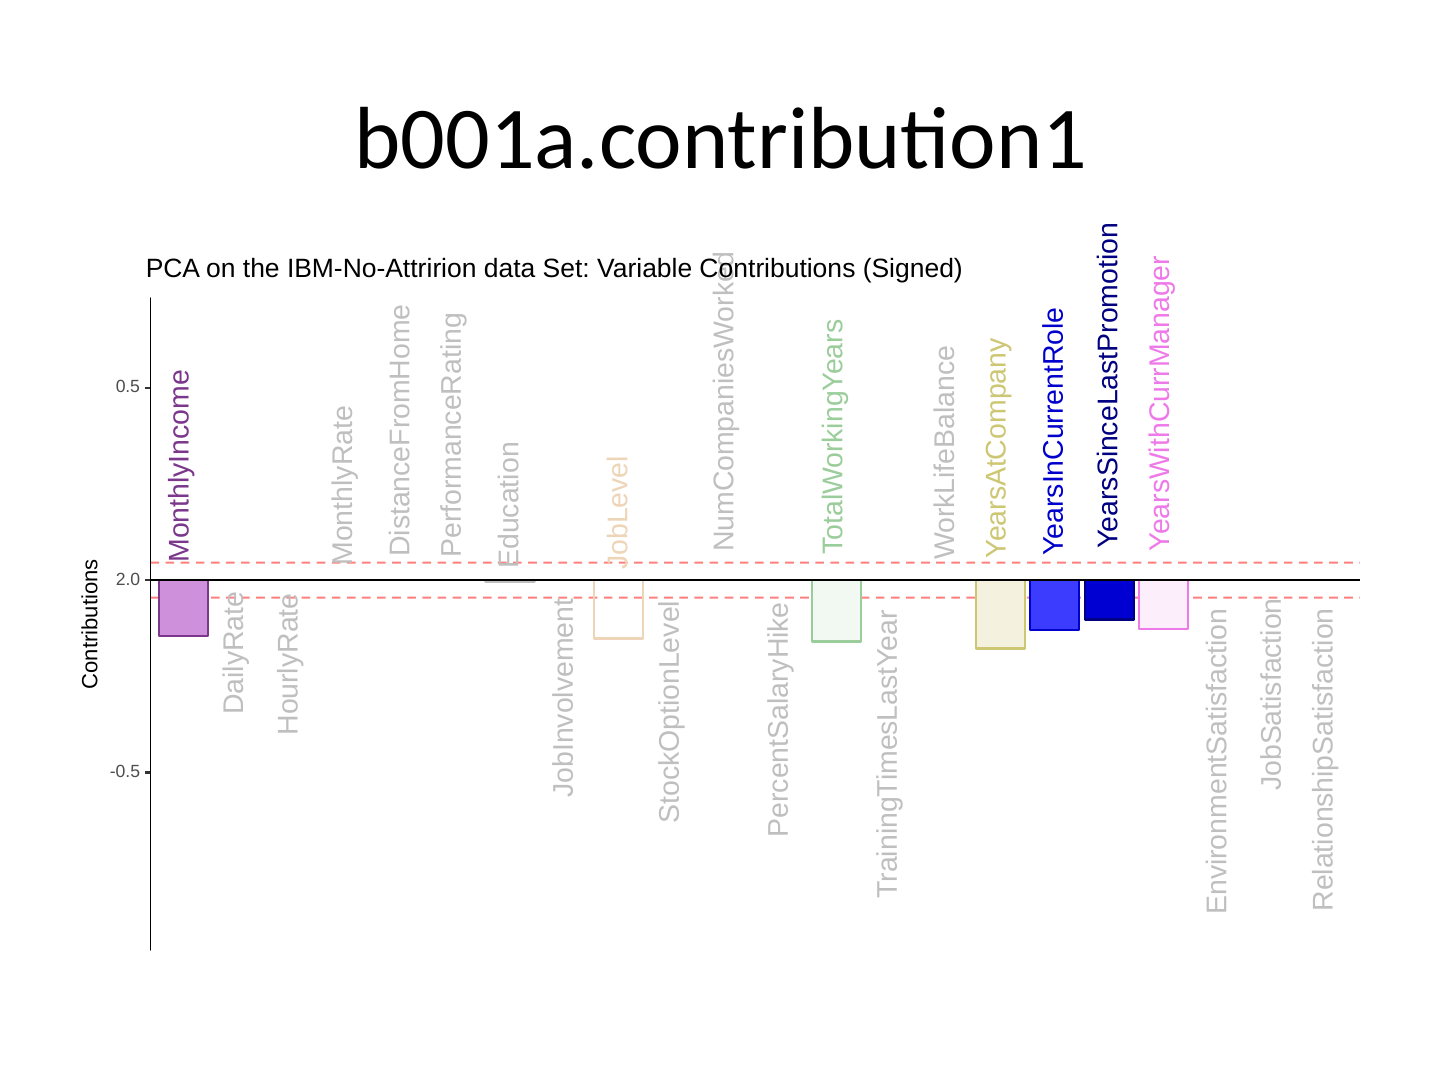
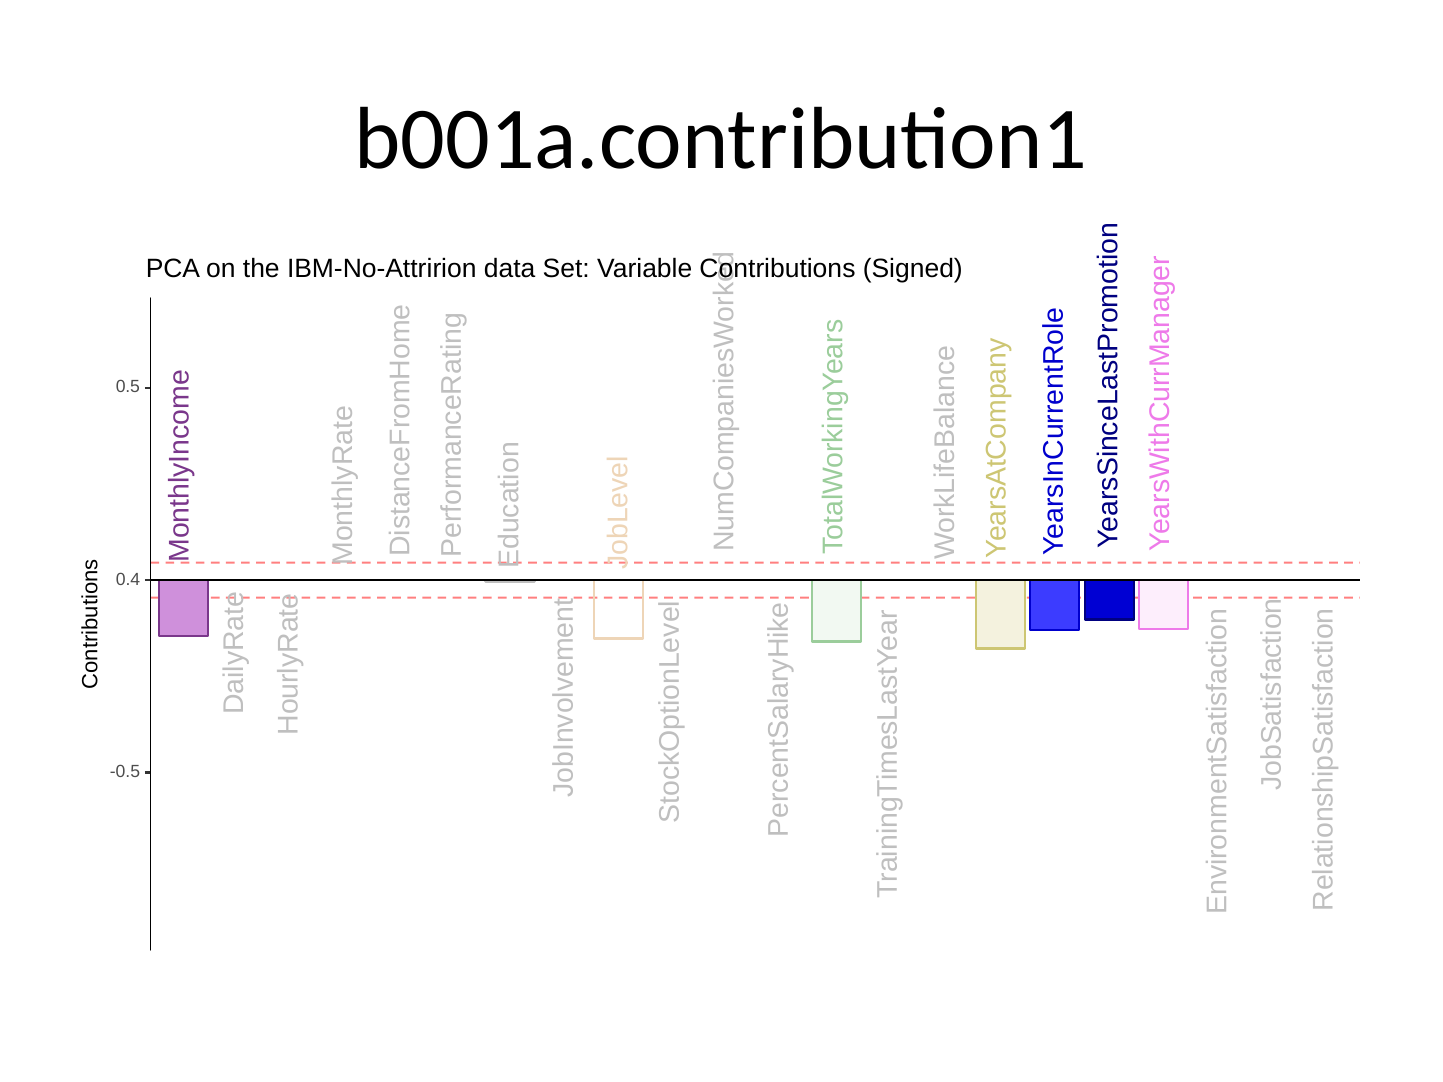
2.0: 2.0 -> 0.4
